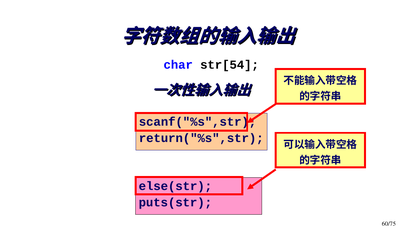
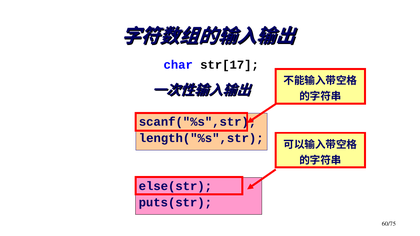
str[54: str[54 -> str[17
return("%s",str: return("%s",str -> length("%s",str
